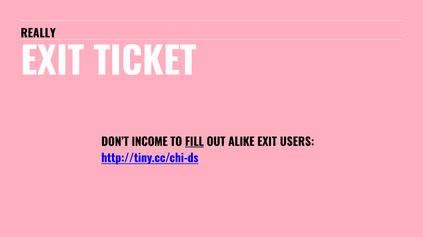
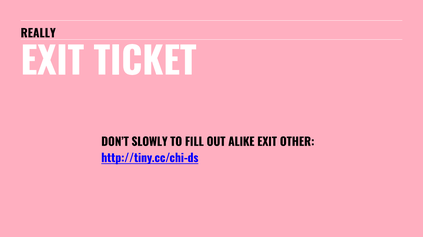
INCOME: INCOME -> SLOWLY
FILL underline: present -> none
USERS: USERS -> OTHER
